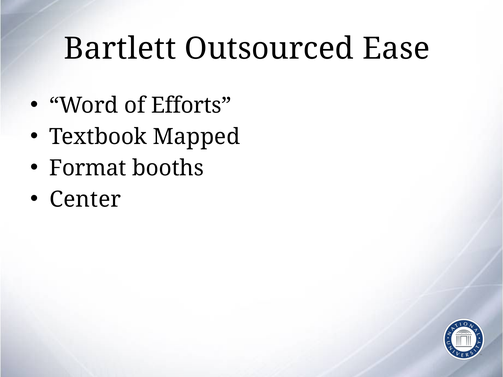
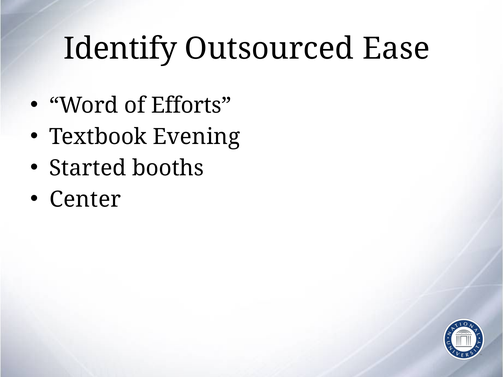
Bartlett: Bartlett -> Identify
Mapped: Mapped -> Evening
Format: Format -> Started
